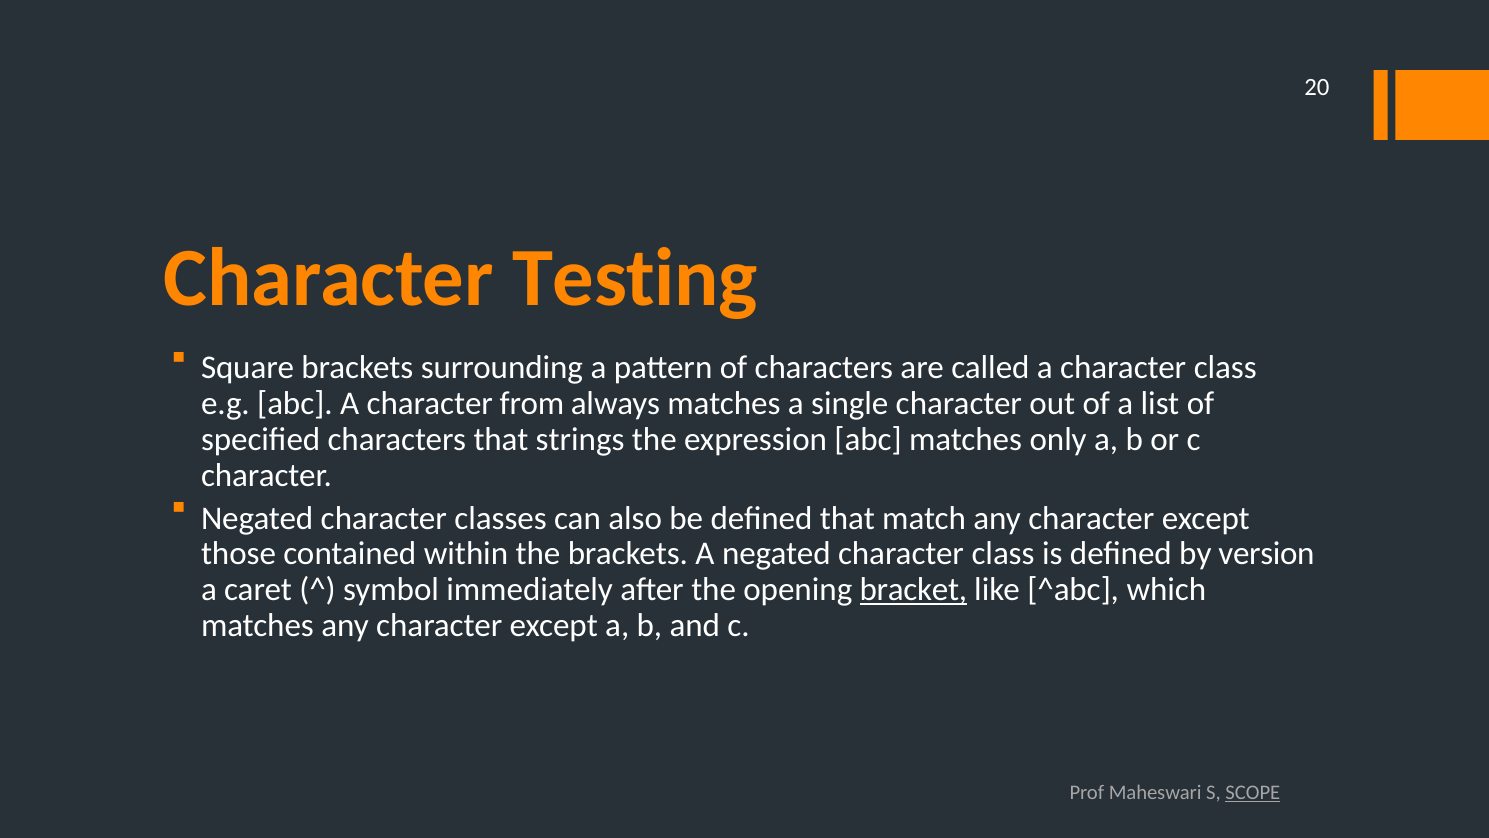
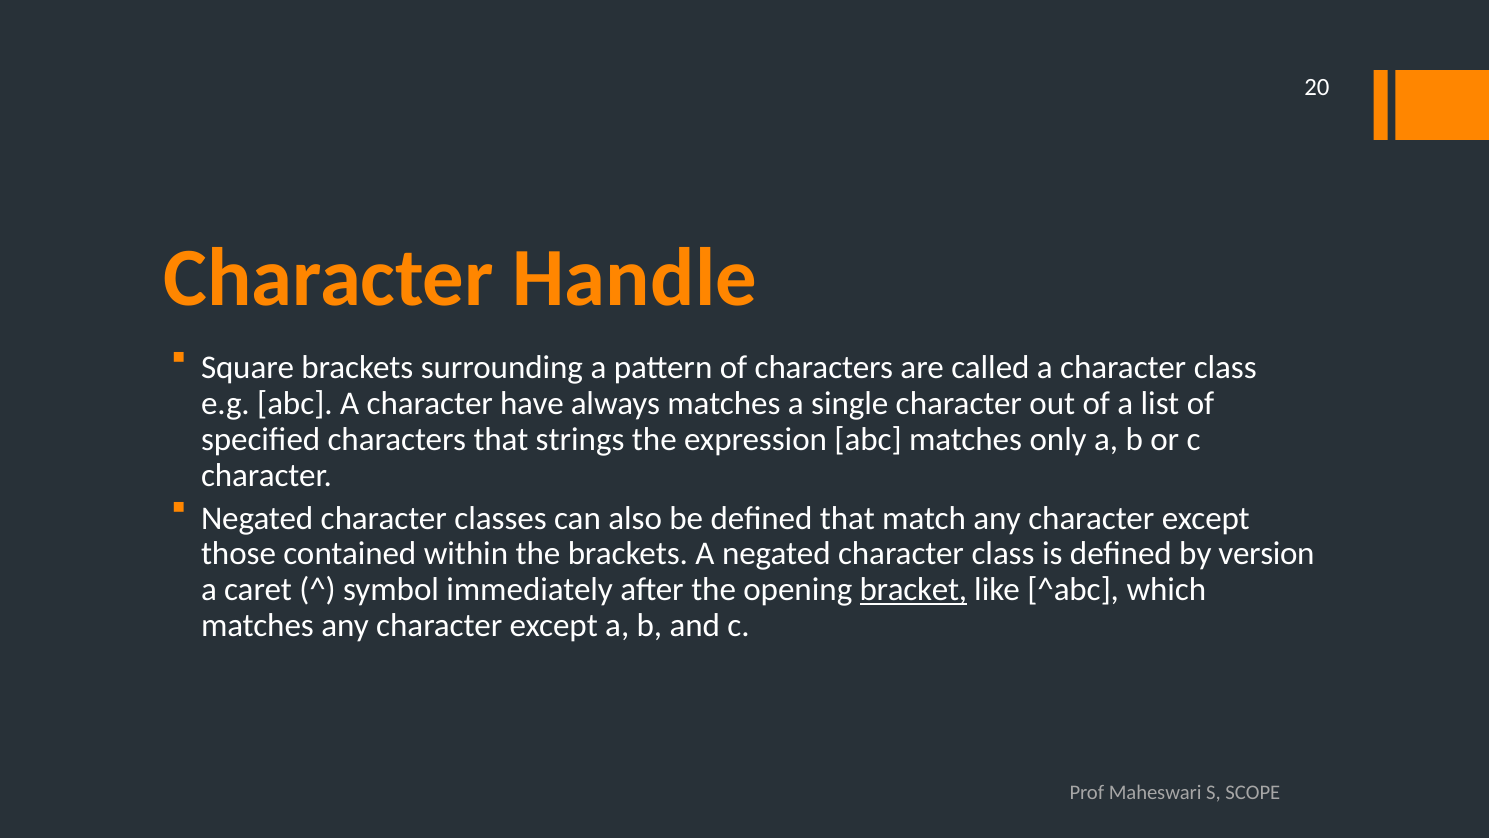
Testing: Testing -> Handle
from: from -> have
SCOPE underline: present -> none
